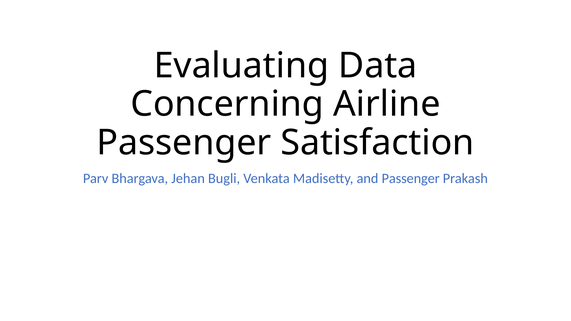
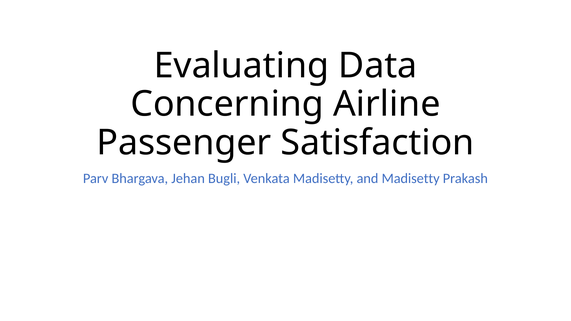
and Passenger: Passenger -> Madisetty
